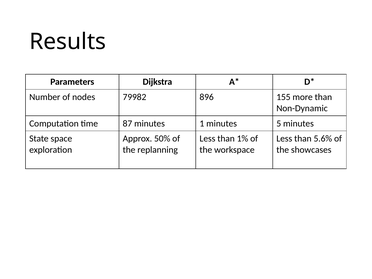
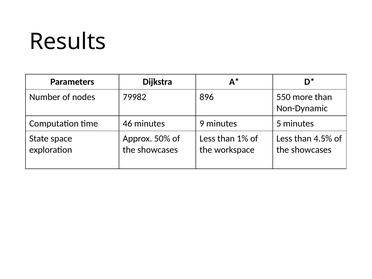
155: 155 -> 550
87: 87 -> 46
1: 1 -> 9
5.6%: 5.6% -> 4.5%
replanning at (158, 150): replanning -> showcases
